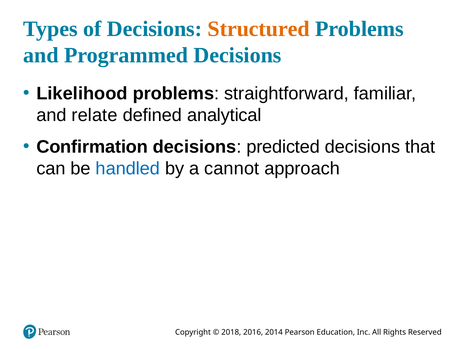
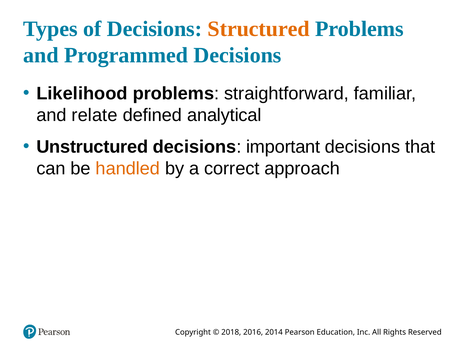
Confirmation: Confirmation -> Unstructured
predicted: predicted -> important
handled colour: blue -> orange
cannot: cannot -> correct
